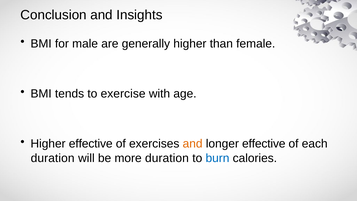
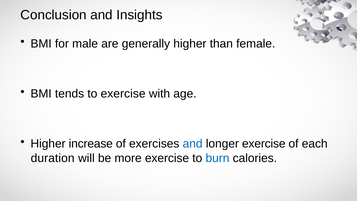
Higher effective: effective -> increase
and at (193, 144) colour: orange -> blue
longer effective: effective -> exercise
more duration: duration -> exercise
